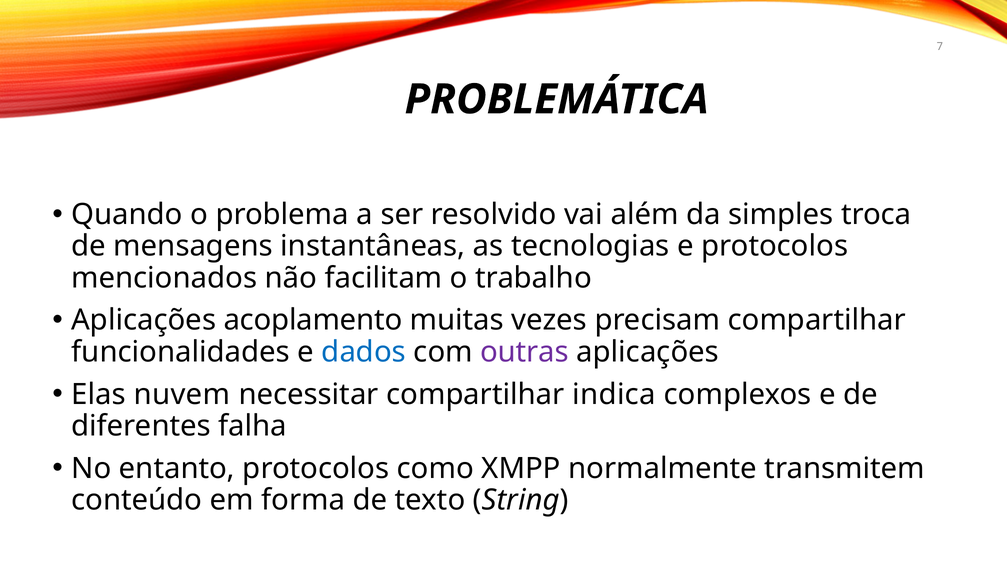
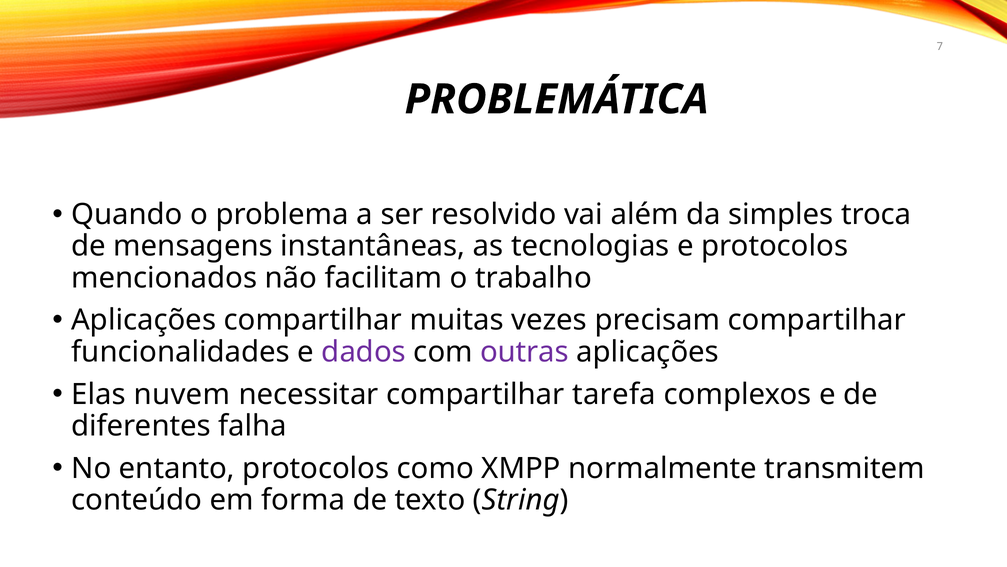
Aplicações acoplamento: acoplamento -> compartilhar
dados colour: blue -> purple
indica: indica -> tarefa
